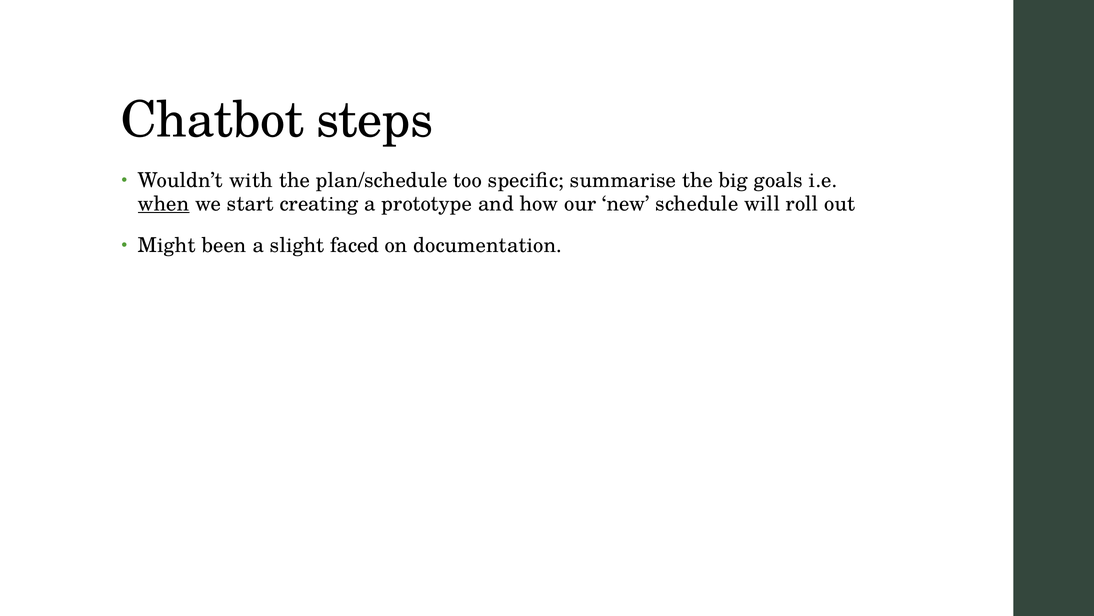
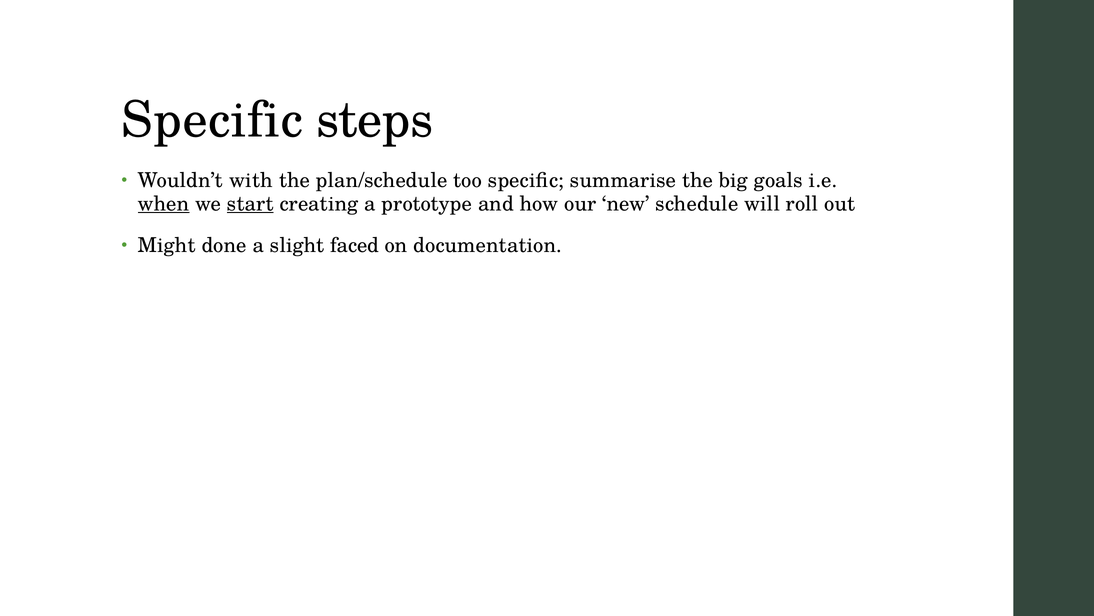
Chatbot at (213, 120): Chatbot -> Specific
start underline: none -> present
been: been -> done
